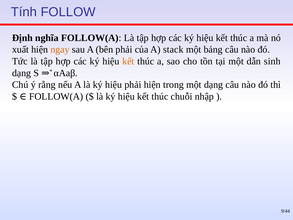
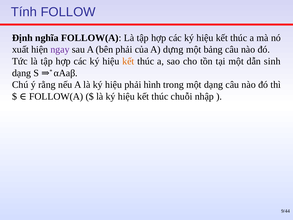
ngay colour: orange -> purple
stack: stack -> dựng
phải hiện: hiện -> hình
